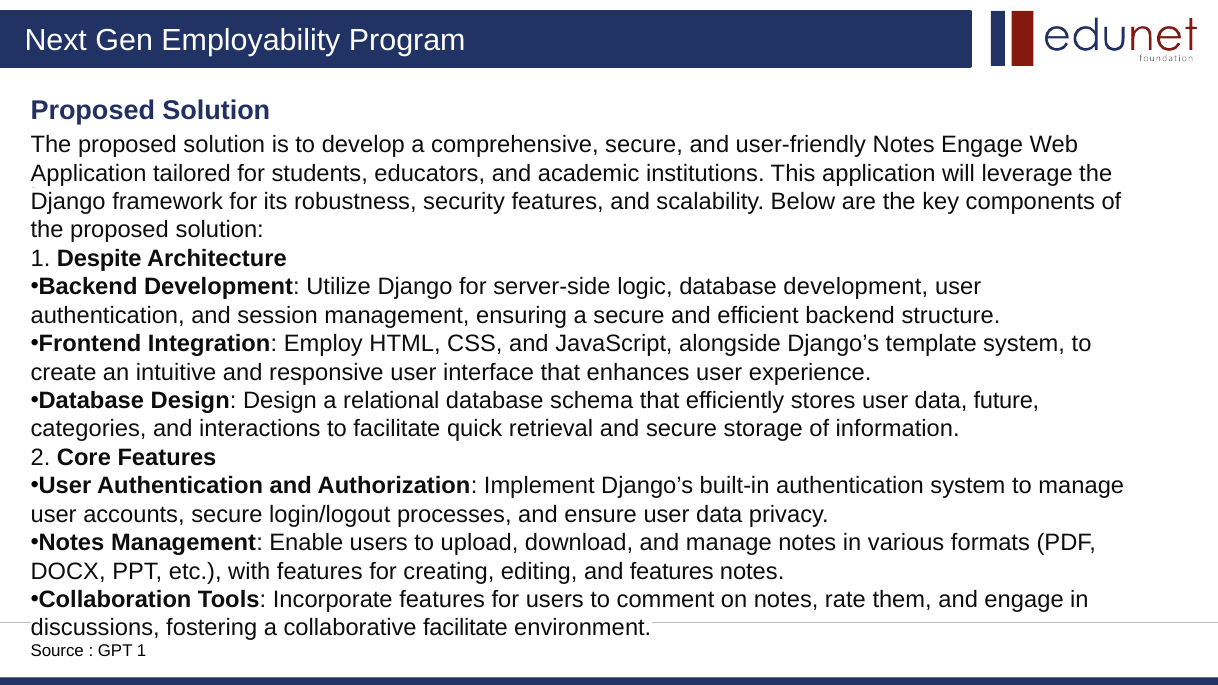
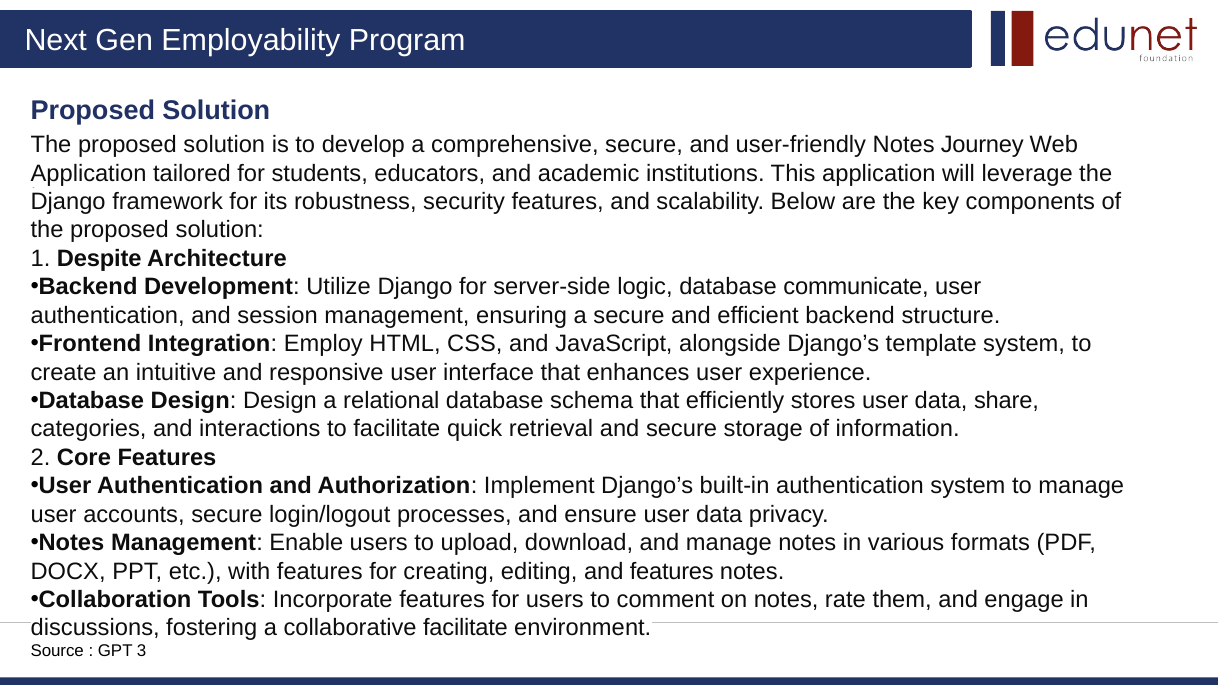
Notes Engage: Engage -> Journey
database development: development -> communicate
future: future -> share
GPT 1: 1 -> 3
